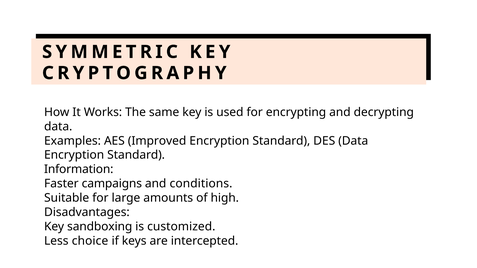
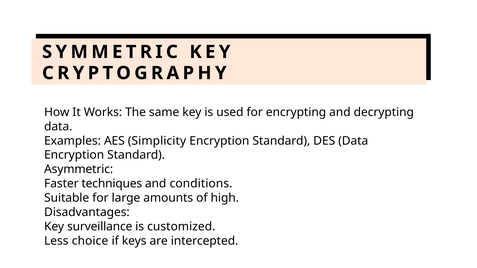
Improved: Improved -> Simplicity
Information: Information -> Asymmetric
campaigns: campaigns -> techniques
sandboxing: sandboxing -> surveillance
